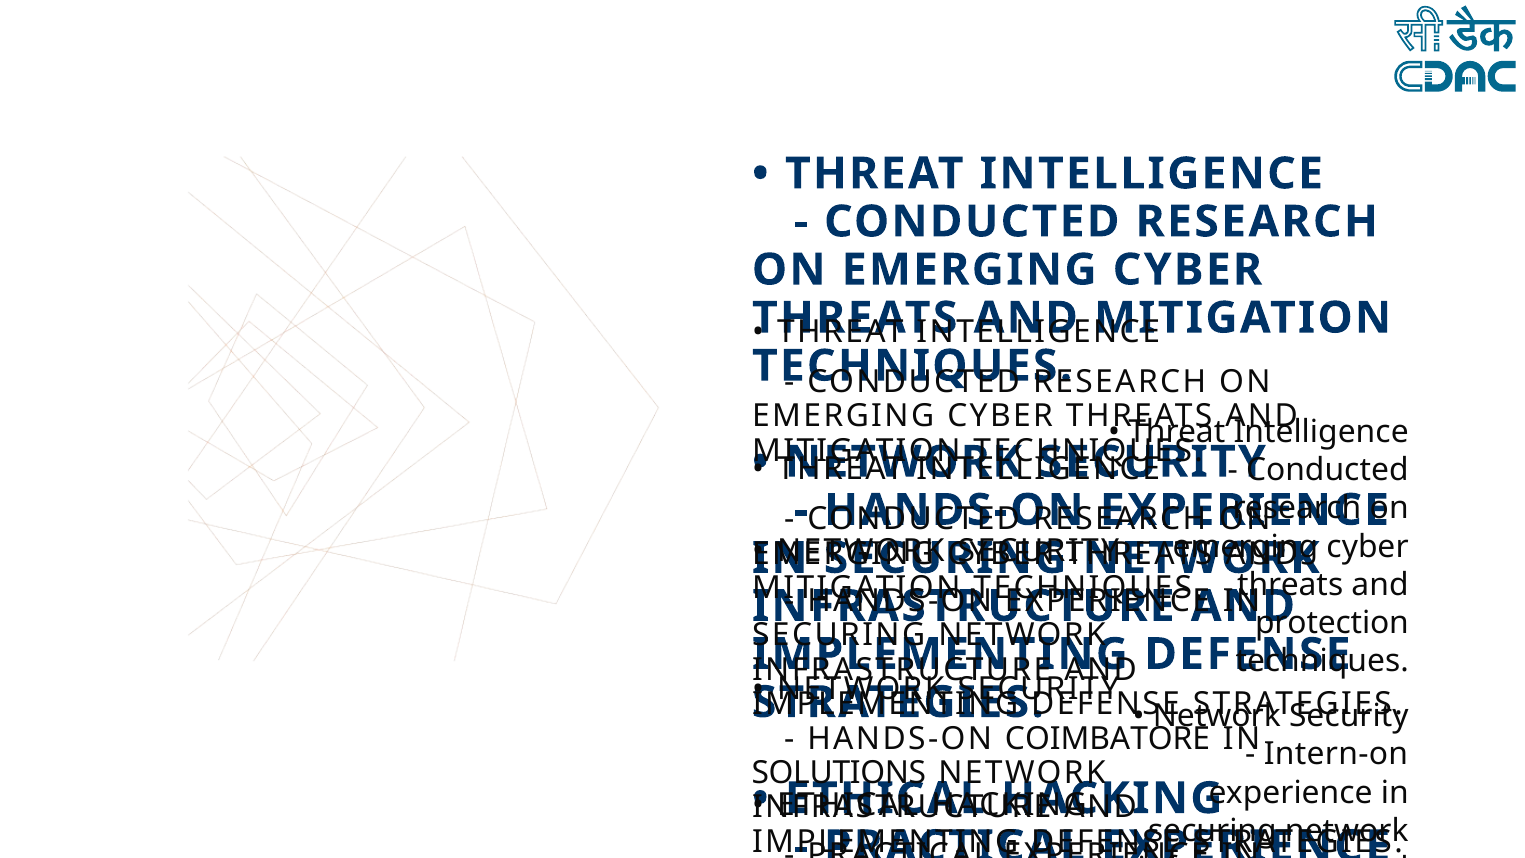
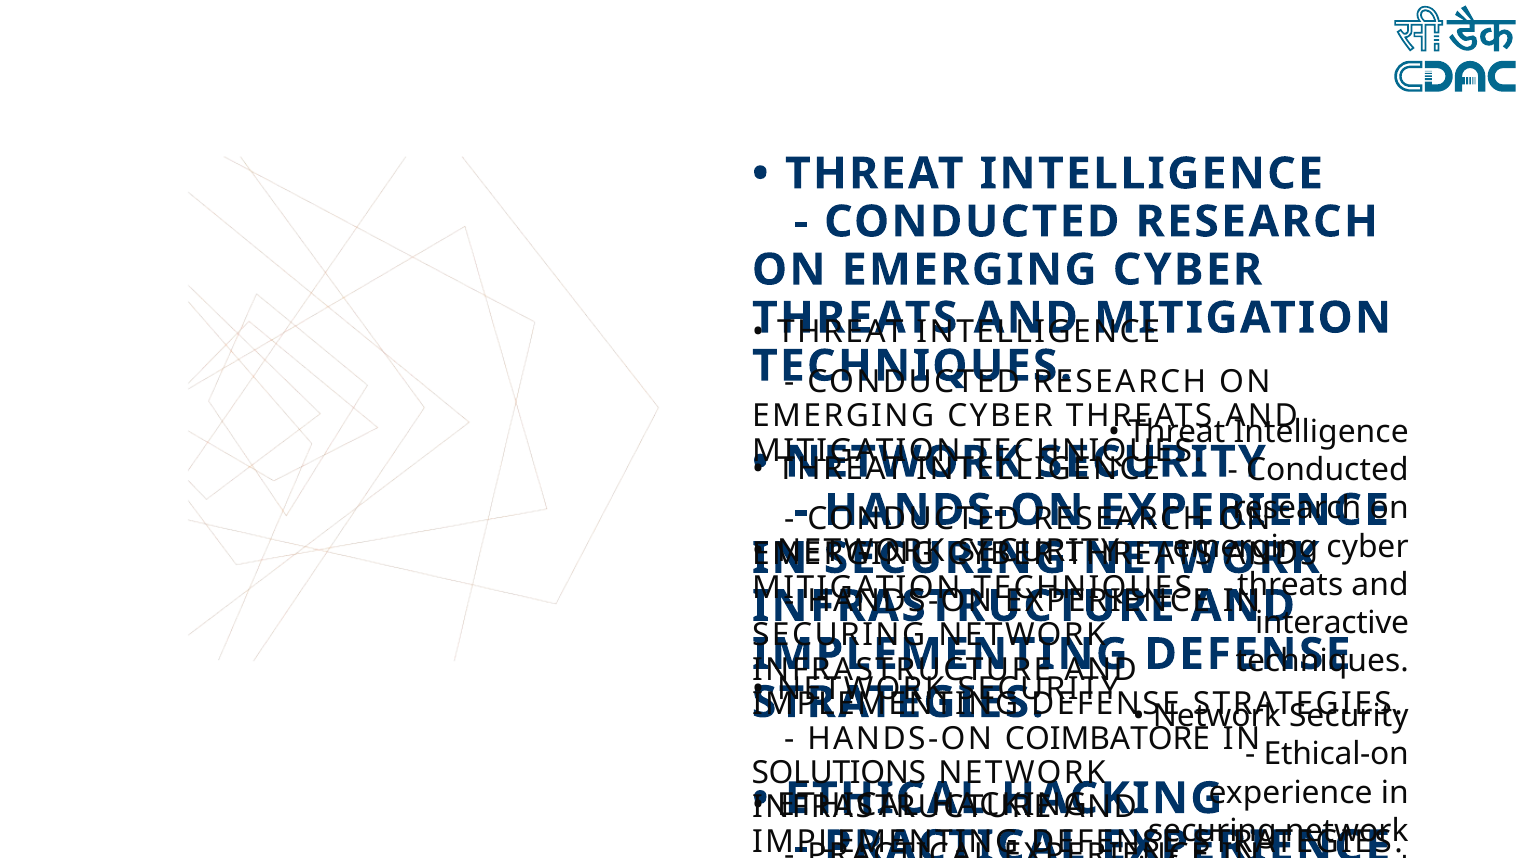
protection: protection -> interactive
Intern-on: Intern-on -> Ethical-on
